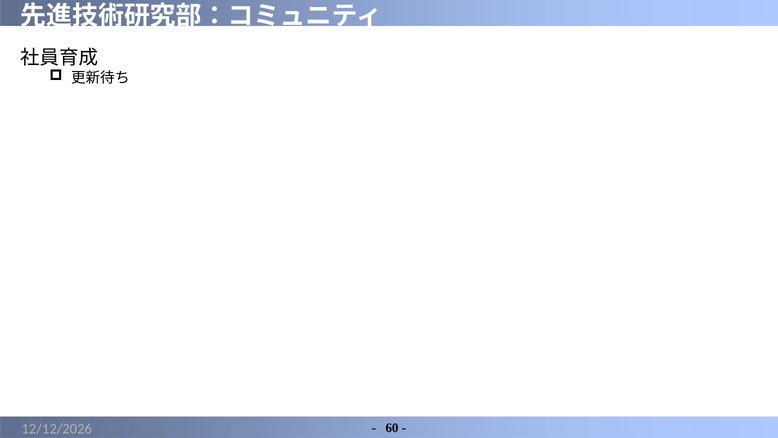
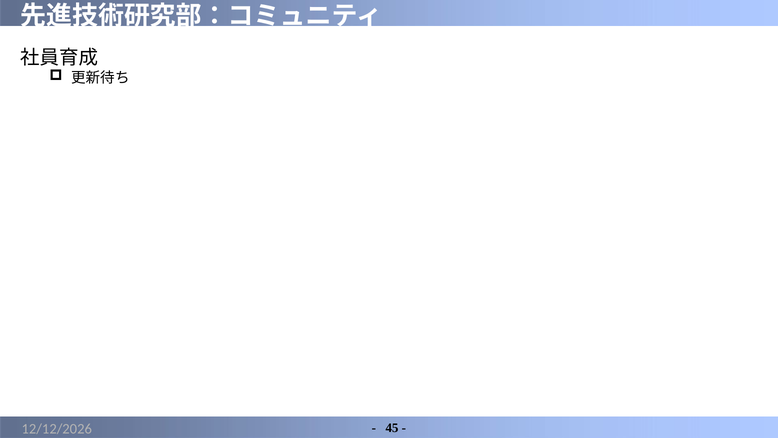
60: 60 -> 45
